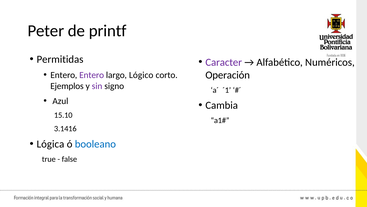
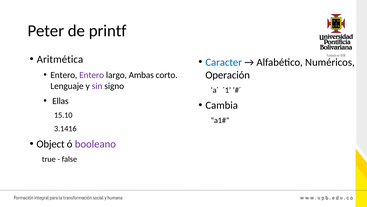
Permitidas: Permitidas -> Aritmética
Caracter colour: purple -> blue
Lógico: Lógico -> Ambas
Ejemplos: Ejemplos -> Lenguaje
Azul: Azul -> Ellas
Lógica: Lógica -> Object
booleano colour: blue -> purple
